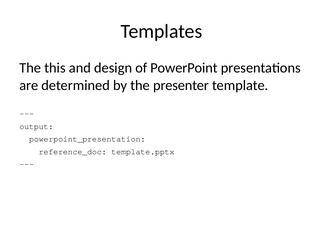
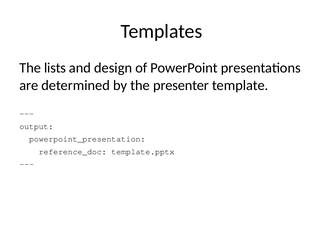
this: this -> lists
